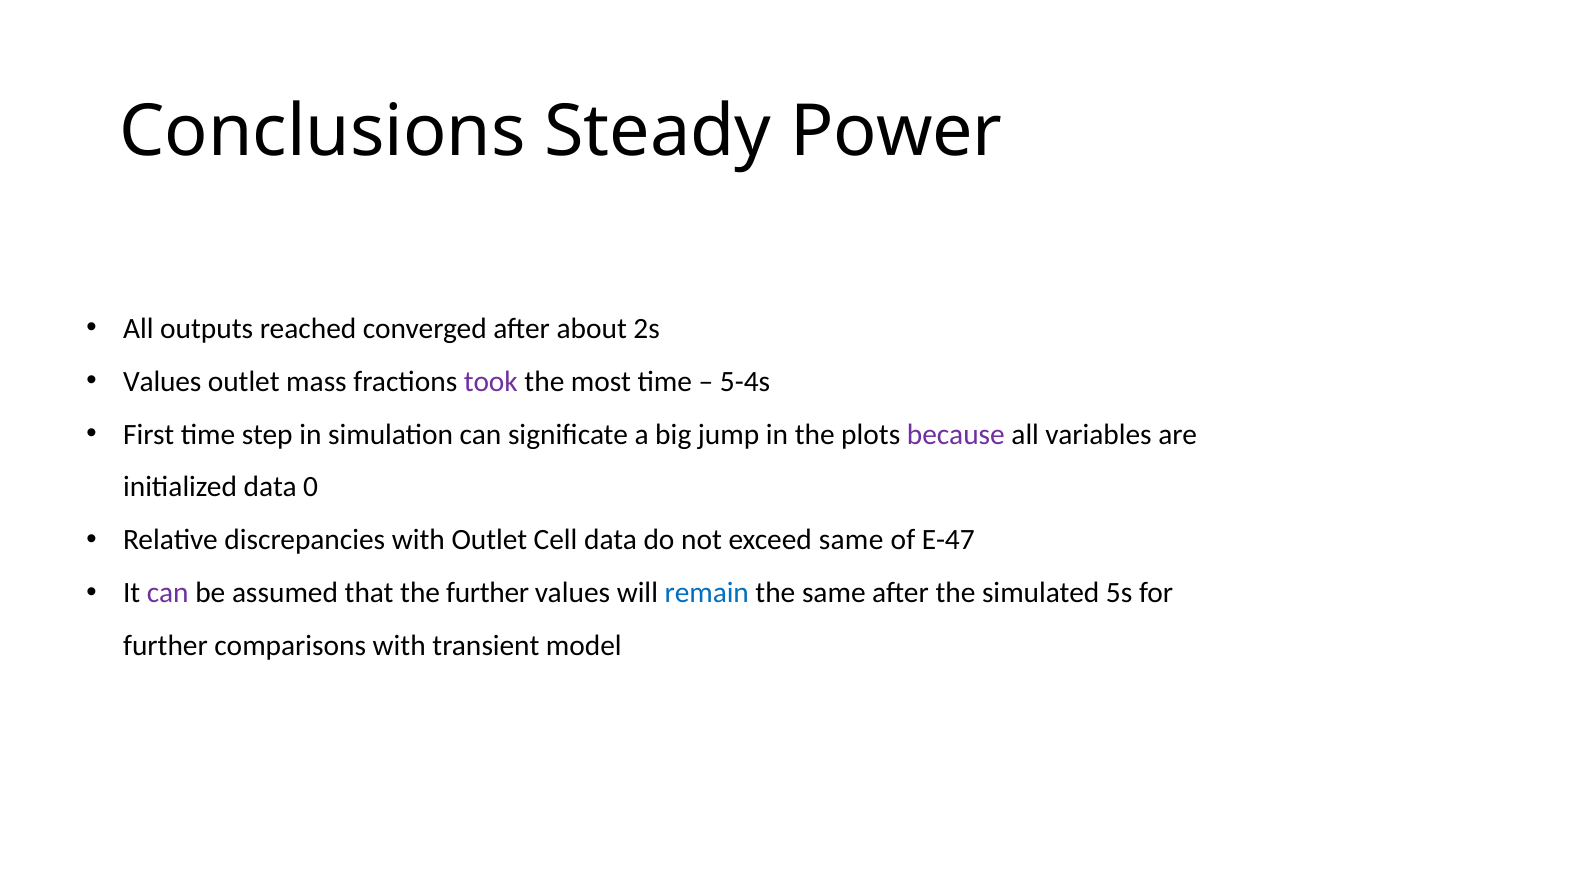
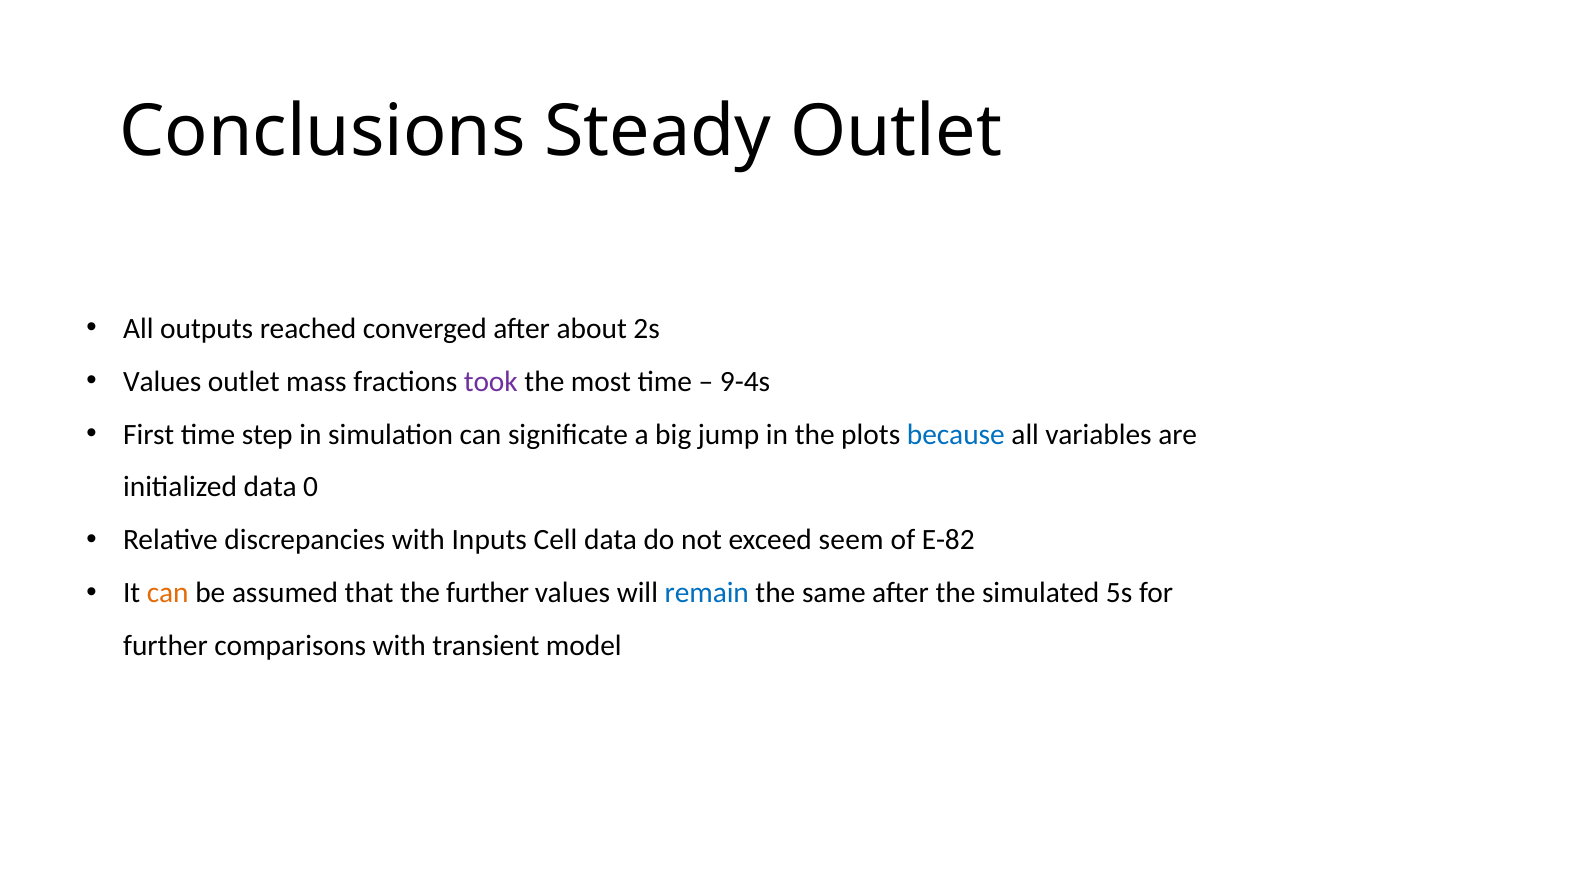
Steady Power: Power -> Outlet
5-4s: 5-4s -> 9-4s
because colour: purple -> blue
with Outlet: Outlet -> Inputs
exceed same: same -> seem
E-47: E-47 -> E-82
can at (168, 593) colour: purple -> orange
